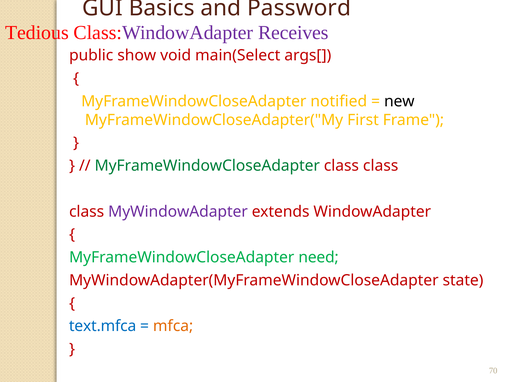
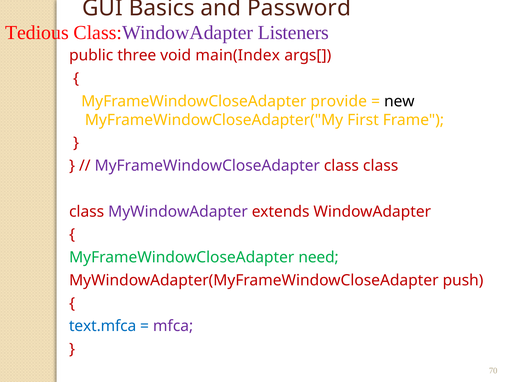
Receives: Receives -> Listeners
show: show -> three
main(Select: main(Select -> main(Index
notified: notified -> provide
MyFrameWindowCloseAdapter at (207, 166) colour: green -> purple
state: state -> push
mfca colour: orange -> purple
